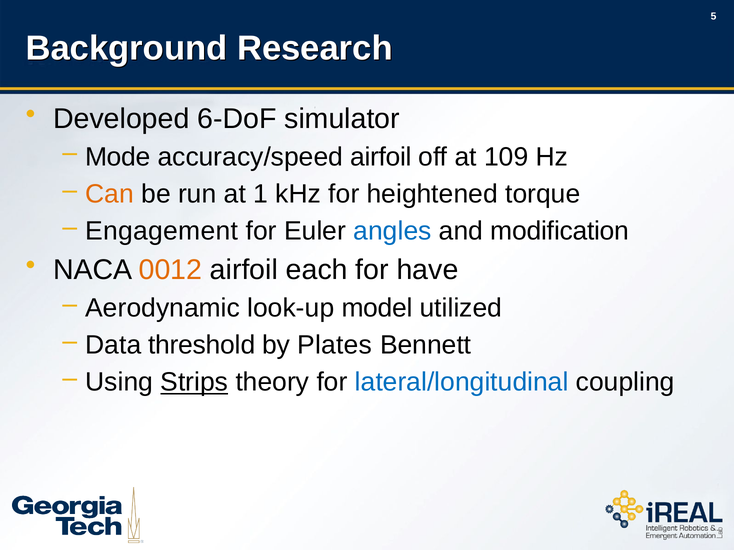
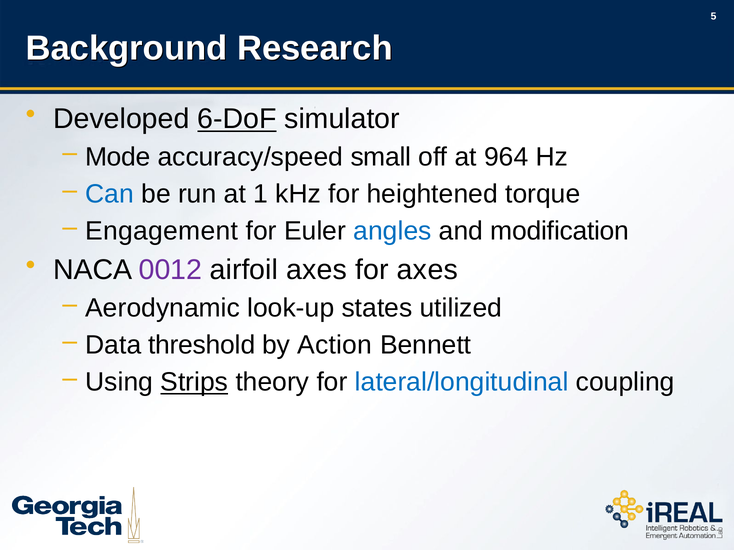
6-DoF underline: none -> present
accuracy/speed airfoil: airfoil -> small
109: 109 -> 964
Can colour: orange -> blue
0012 colour: orange -> purple
airfoil each: each -> axes
for have: have -> axes
model: model -> states
Plates: Plates -> Action
